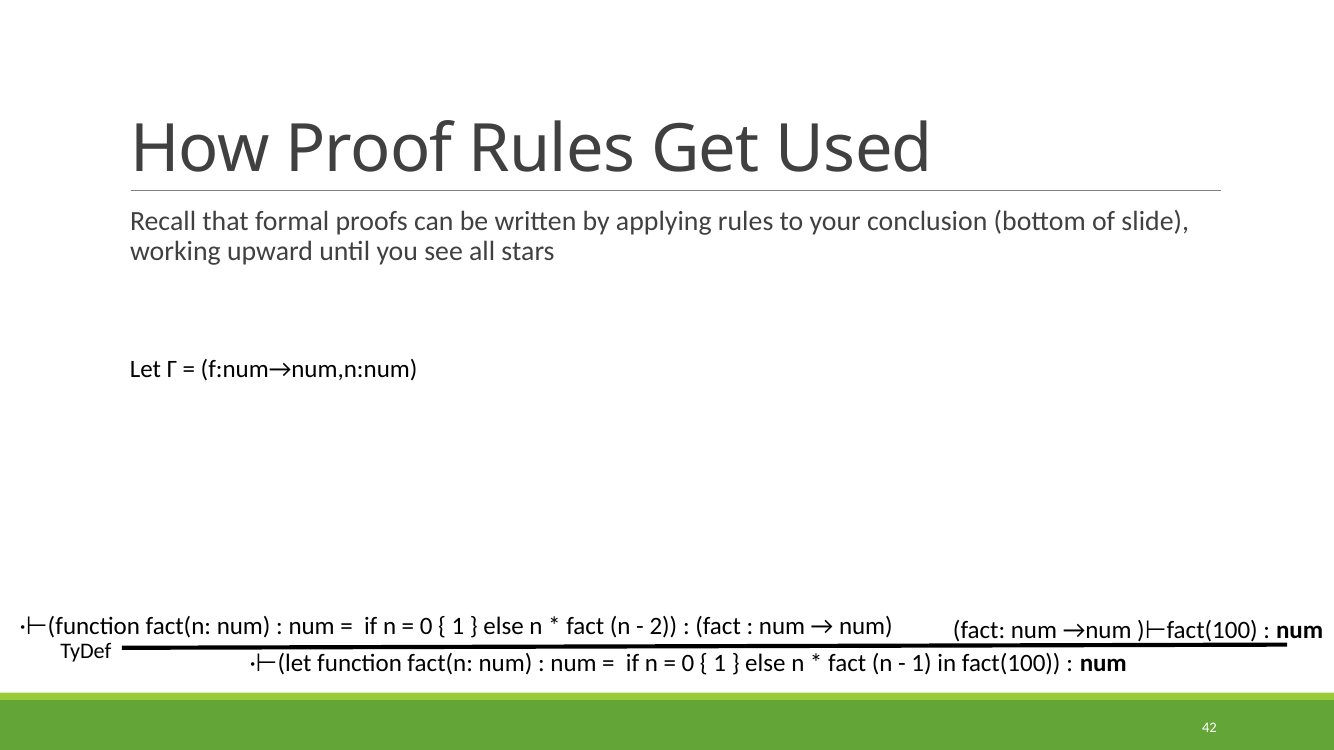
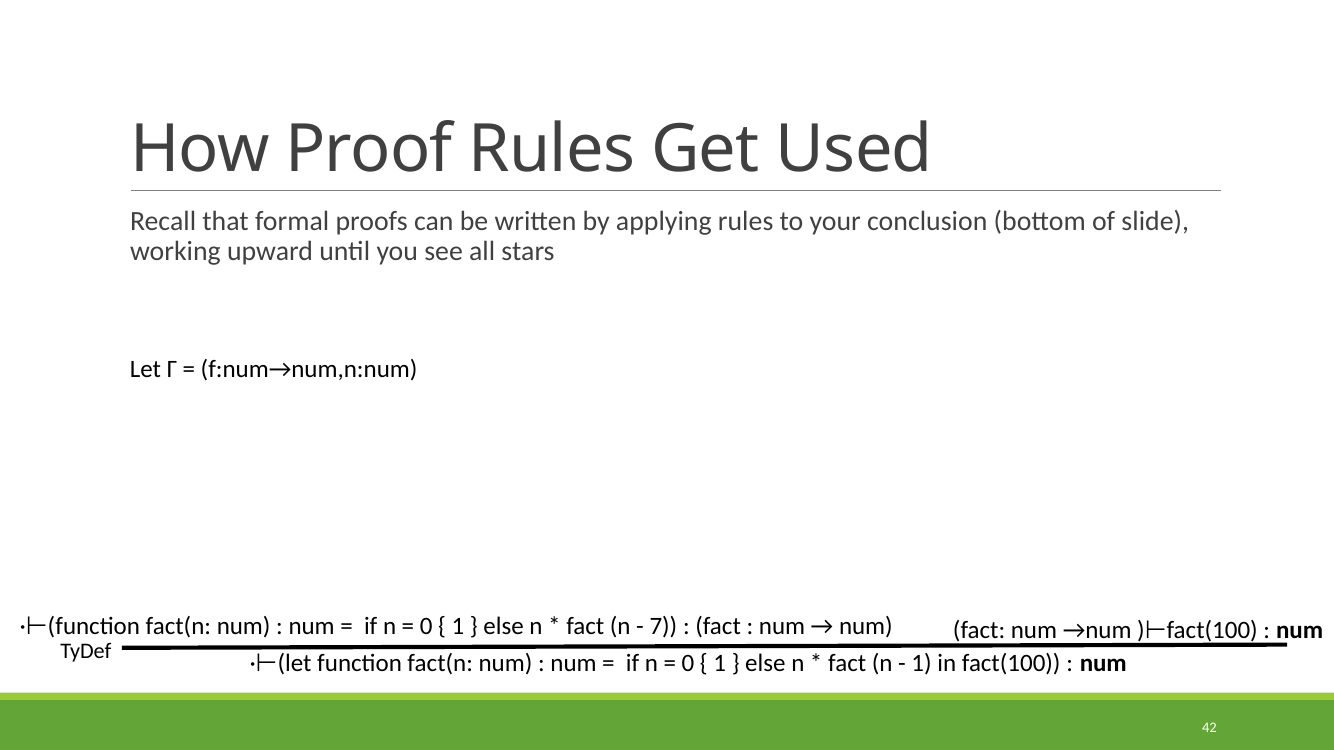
2: 2 -> 7
